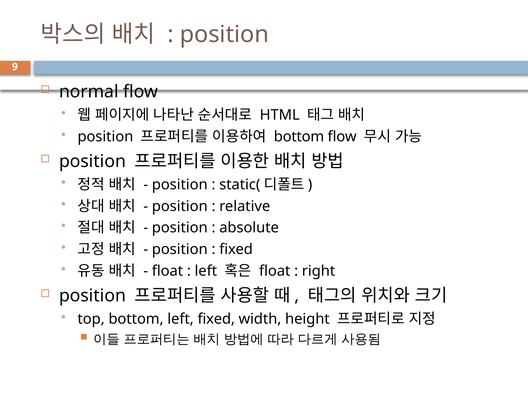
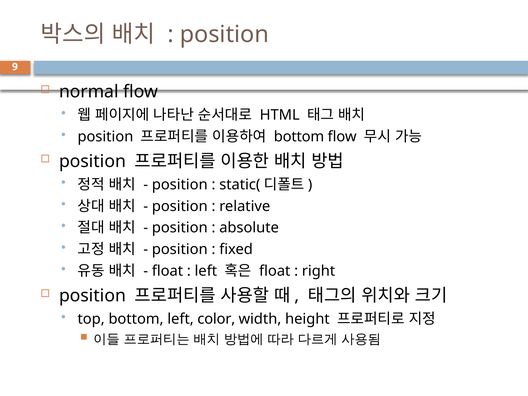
left fixed: fixed -> color
